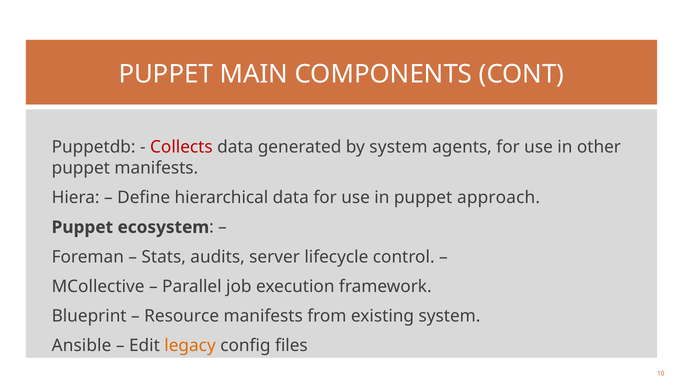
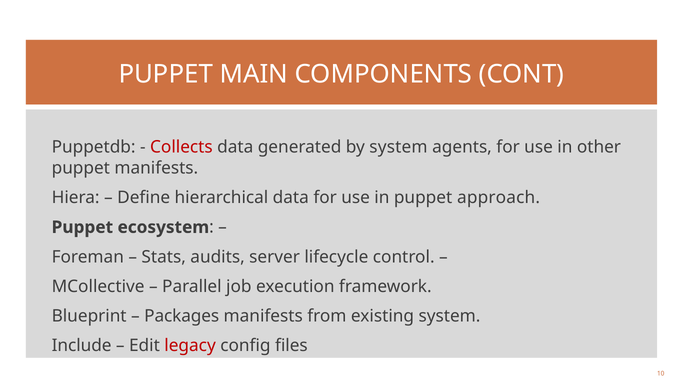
Resource: Resource -> Packages
Ansible: Ansible -> Include
legacy colour: orange -> red
